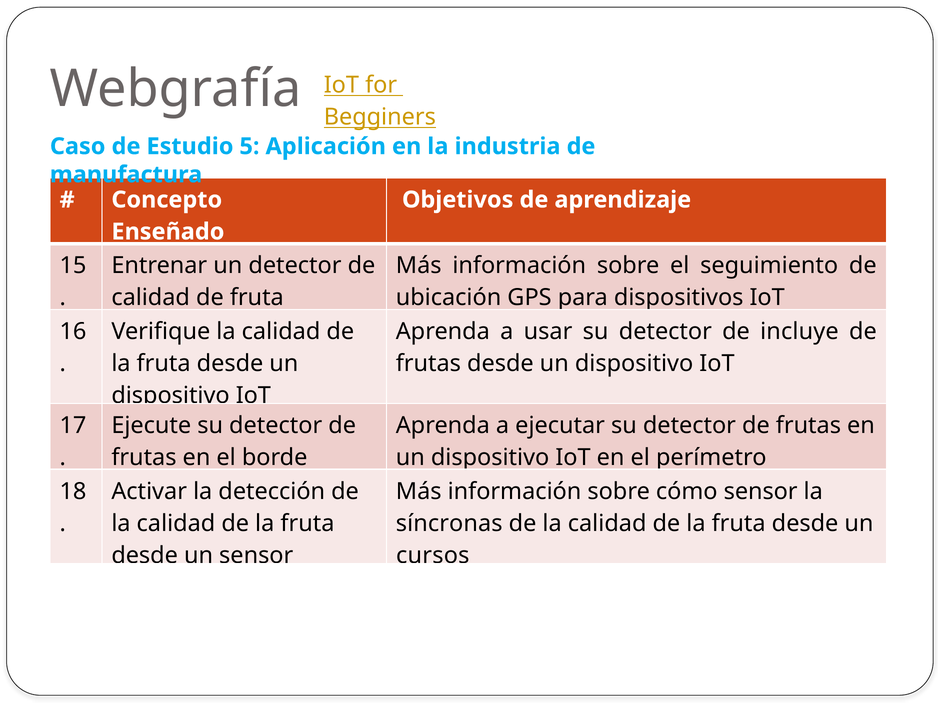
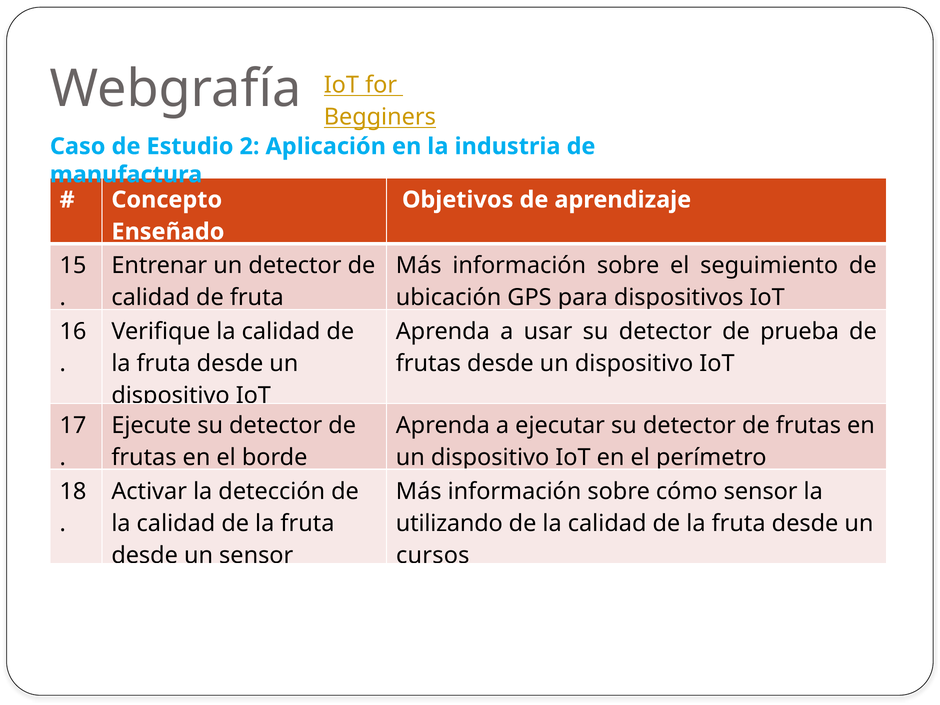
5: 5 -> 2
incluye: incluye -> prueba
síncronas: síncronas -> utilizando
